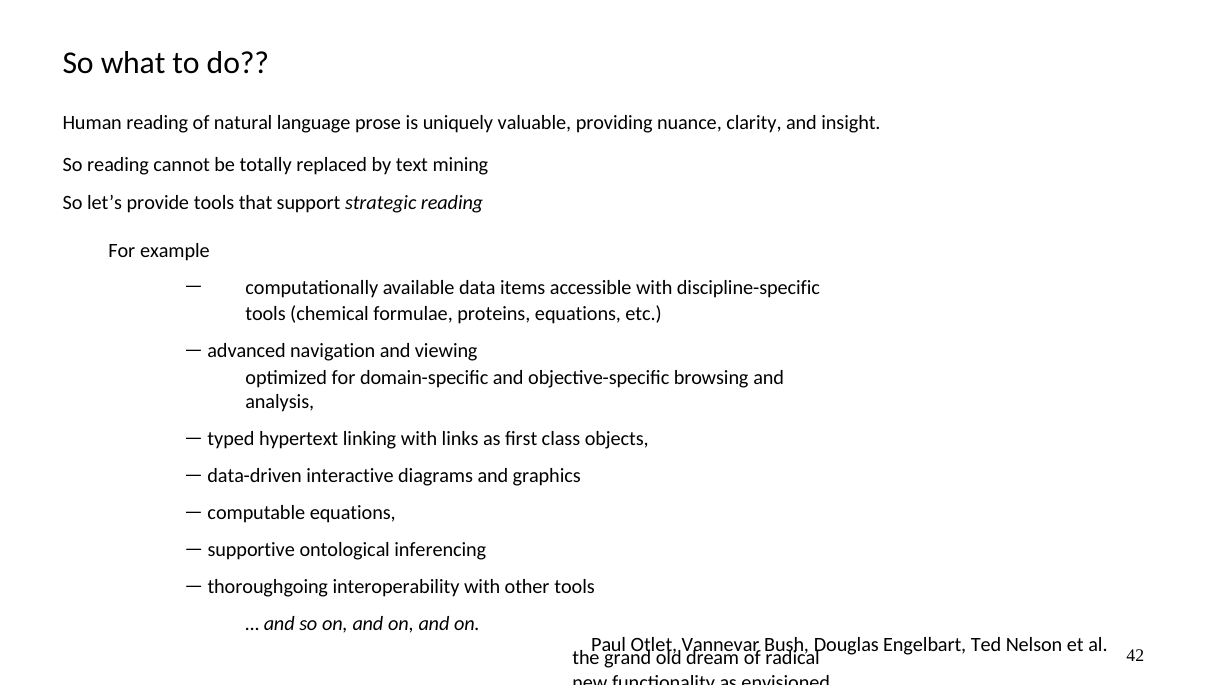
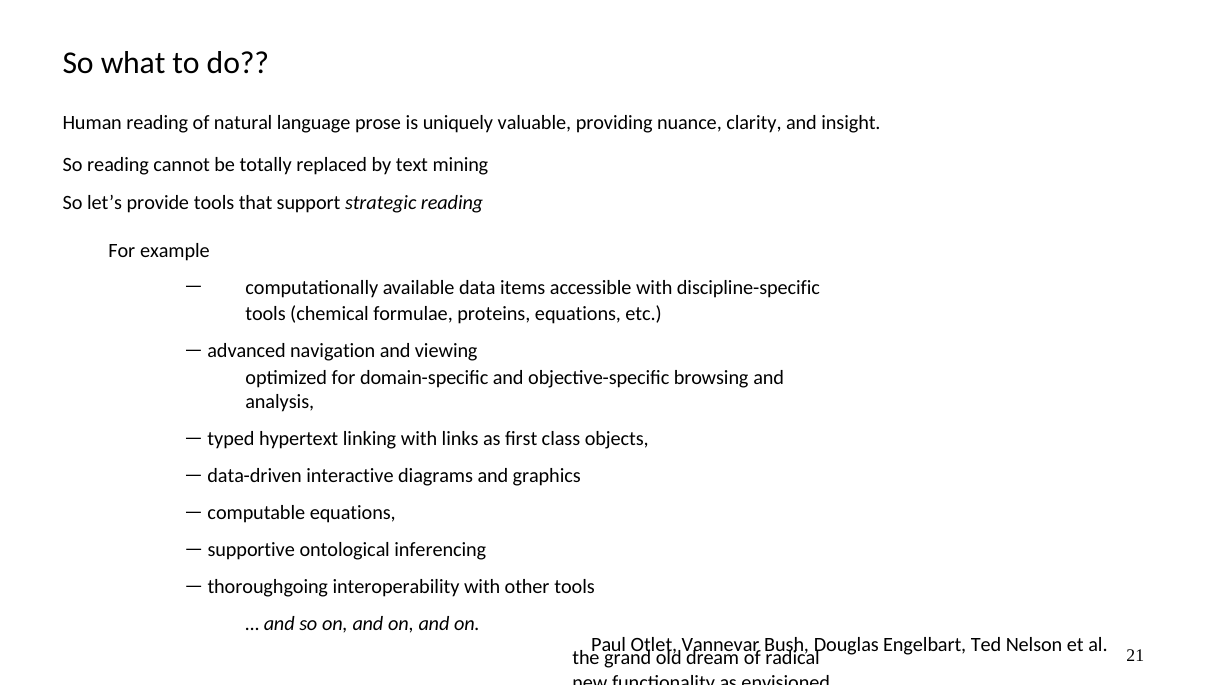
42: 42 -> 21
